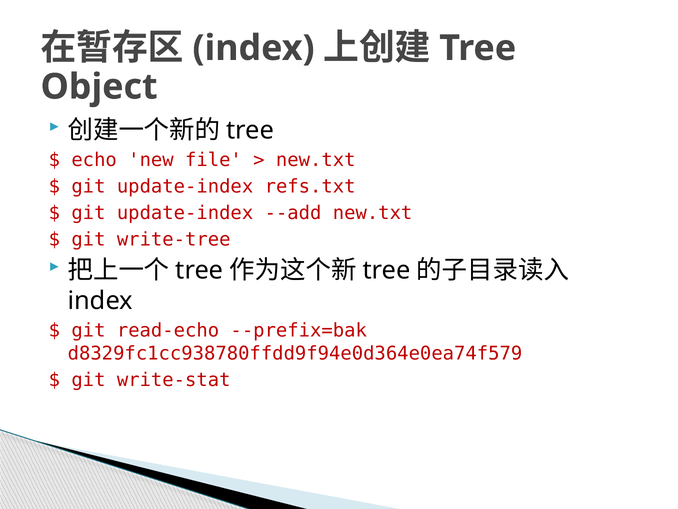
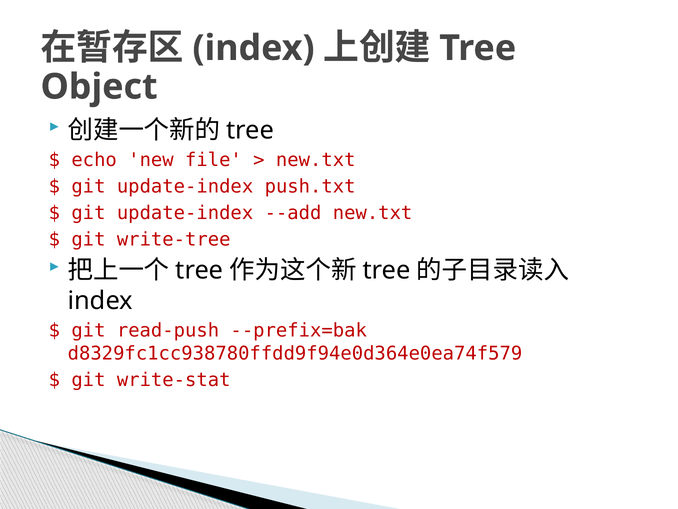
refs.txt: refs.txt -> push.txt
read-echo: read-echo -> read-push
